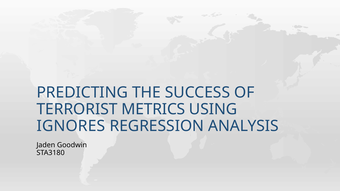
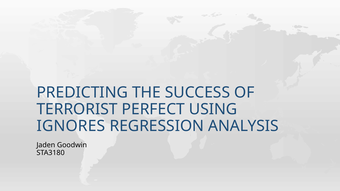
METRICS: METRICS -> PERFECT
